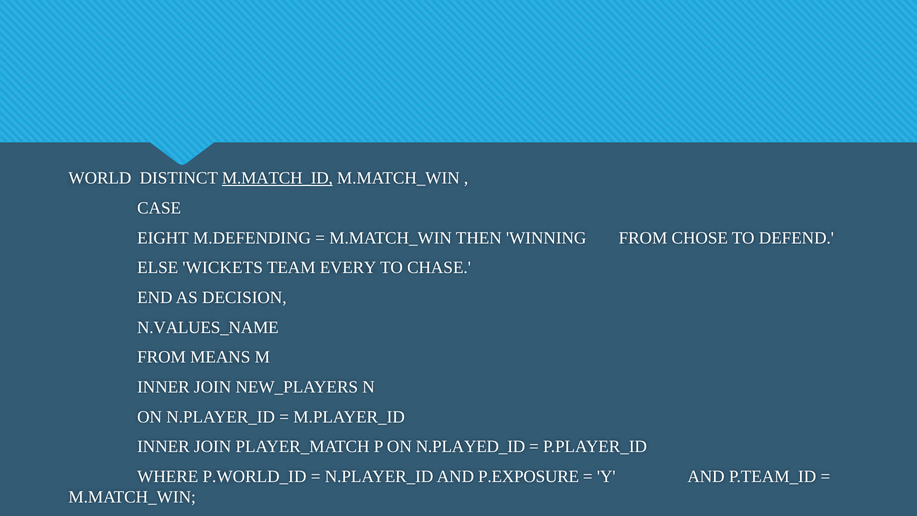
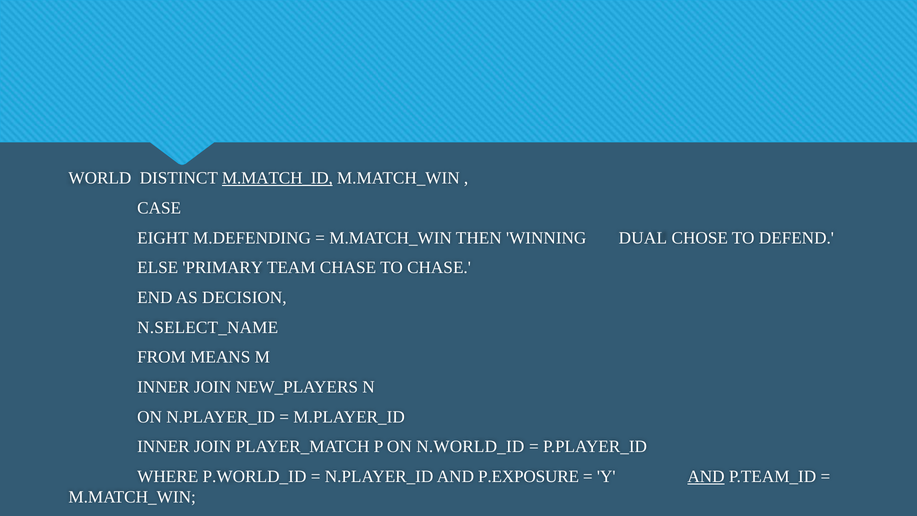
WINNING FROM: FROM -> DUAL
WICKETS: WICKETS -> PRIMARY
TEAM EVERY: EVERY -> CHASE
N.VALUES_NAME: N.VALUES_NAME -> N.SELECT_NAME
N.PLAYED_ID: N.PLAYED_ID -> N.WORLD_ID
AND at (706, 476) underline: none -> present
